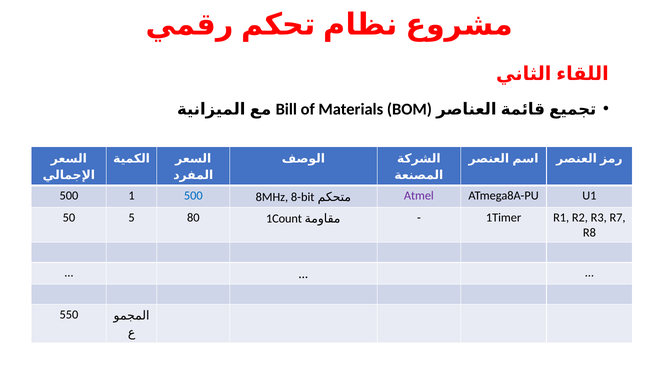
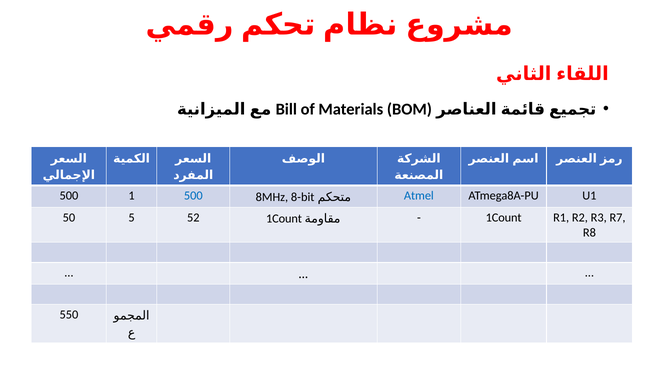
Atmel colour: purple -> blue
80: 80 -> 52
1Timer at (504, 217): 1Timer -> 1Count
